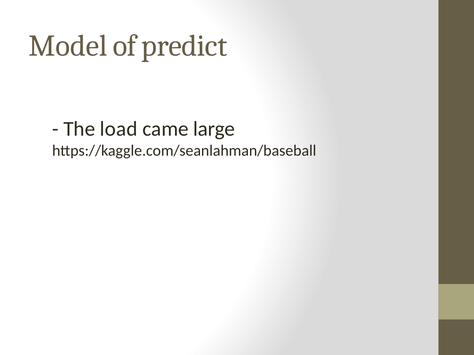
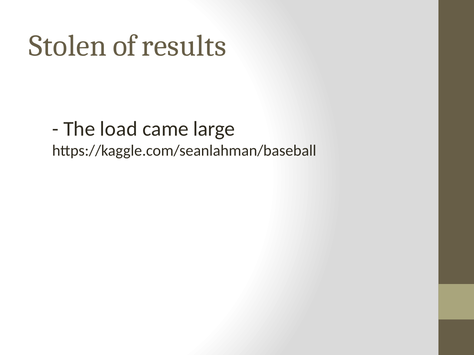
Model: Model -> Stolen
predict: predict -> results
